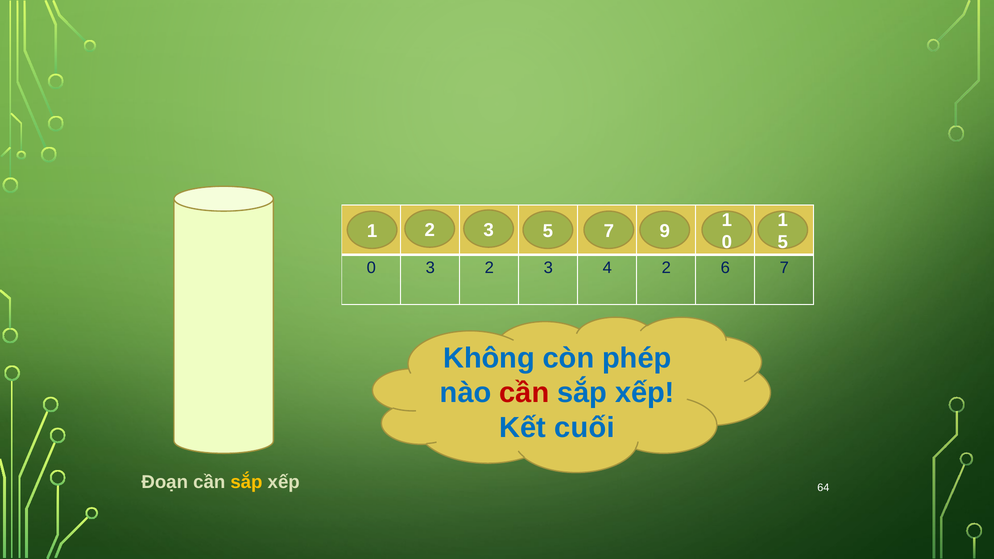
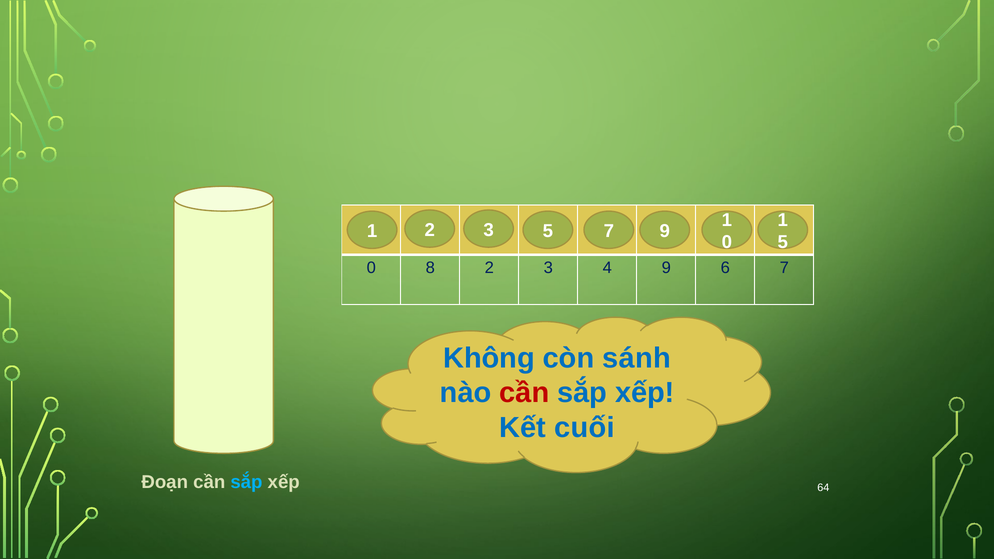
0 3: 3 -> 8
4 2: 2 -> 9
phép: phép -> sánh
sắp at (246, 482) colour: yellow -> light blue
